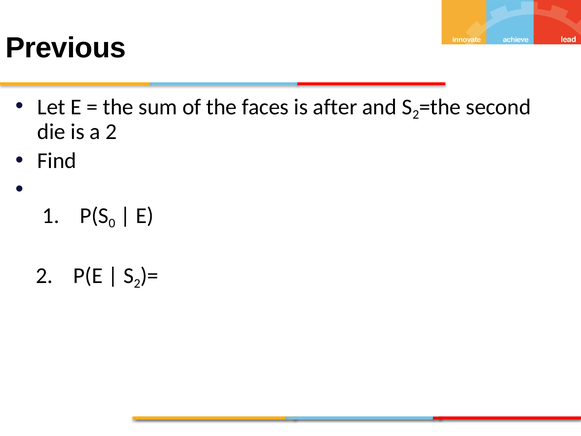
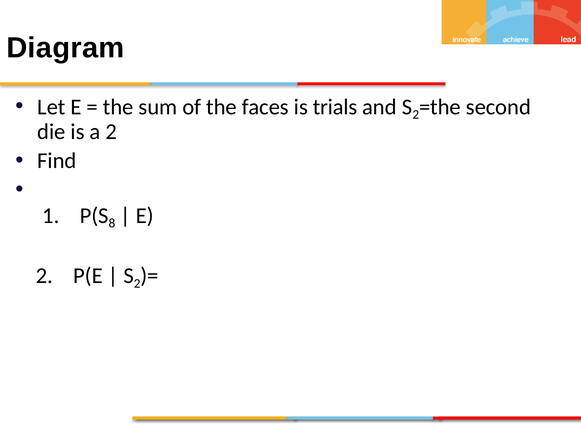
Previous: Previous -> Diagram
after: after -> trials
0: 0 -> 8
